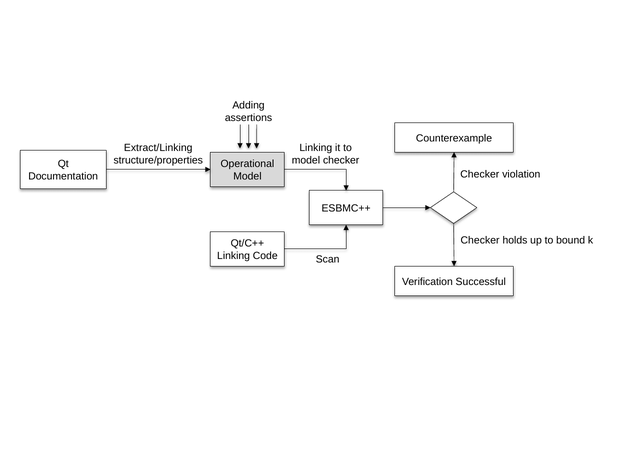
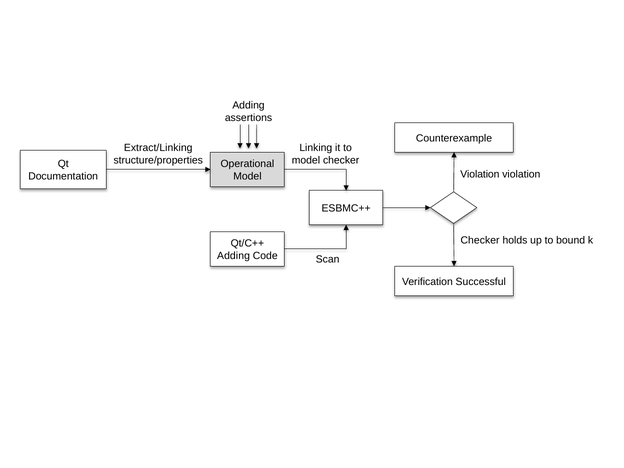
Checker at (480, 174): Checker -> Violation
Linking at (234, 256): Linking -> Adding
